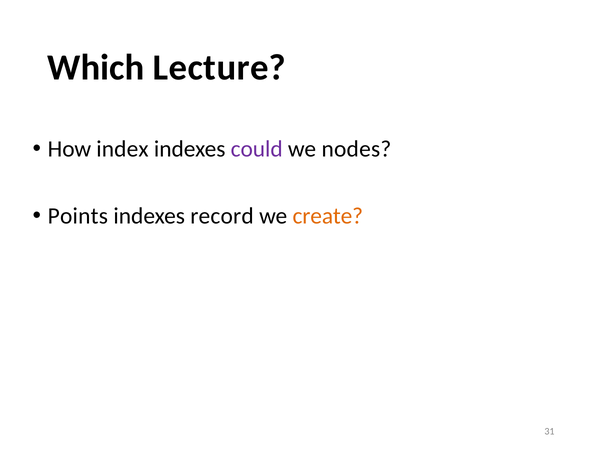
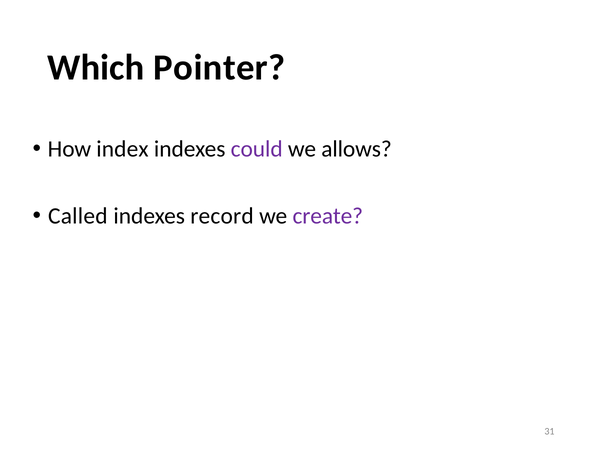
Lecture: Lecture -> Pointer
nodes: nodes -> allows
Points: Points -> Called
create colour: orange -> purple
